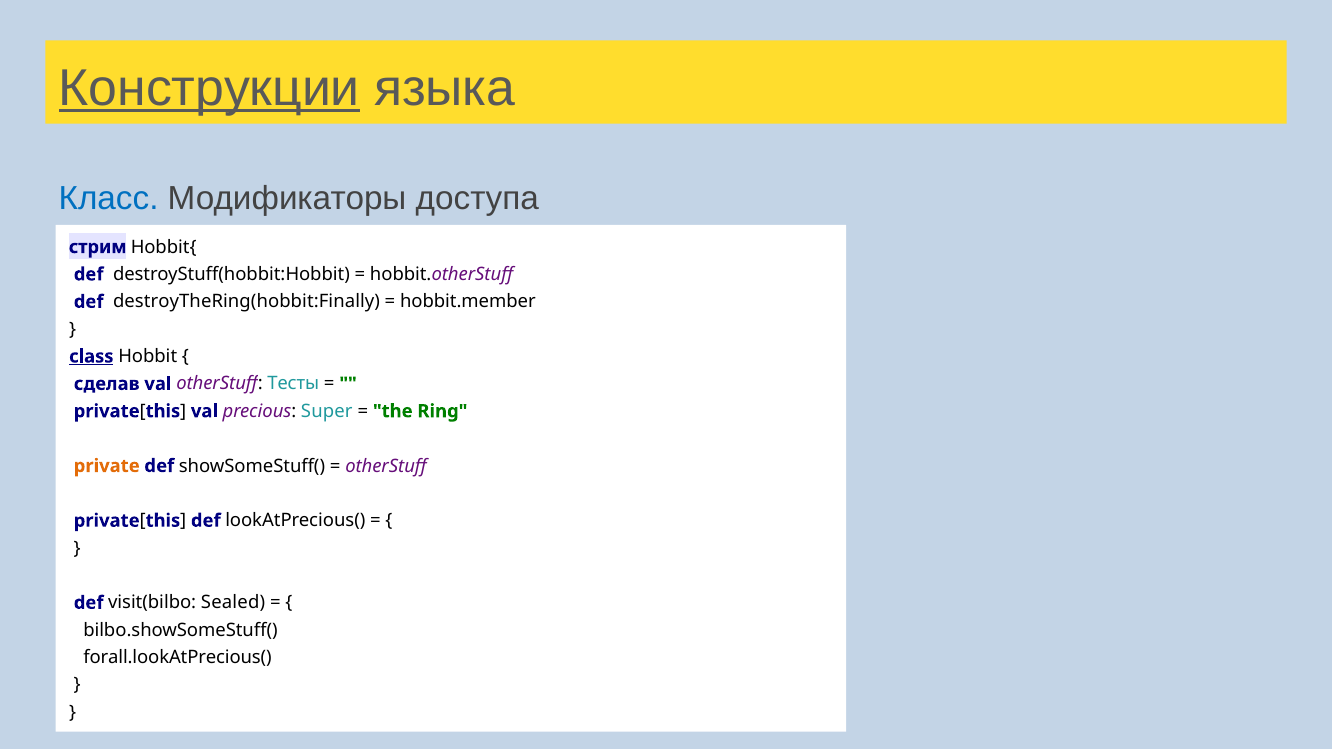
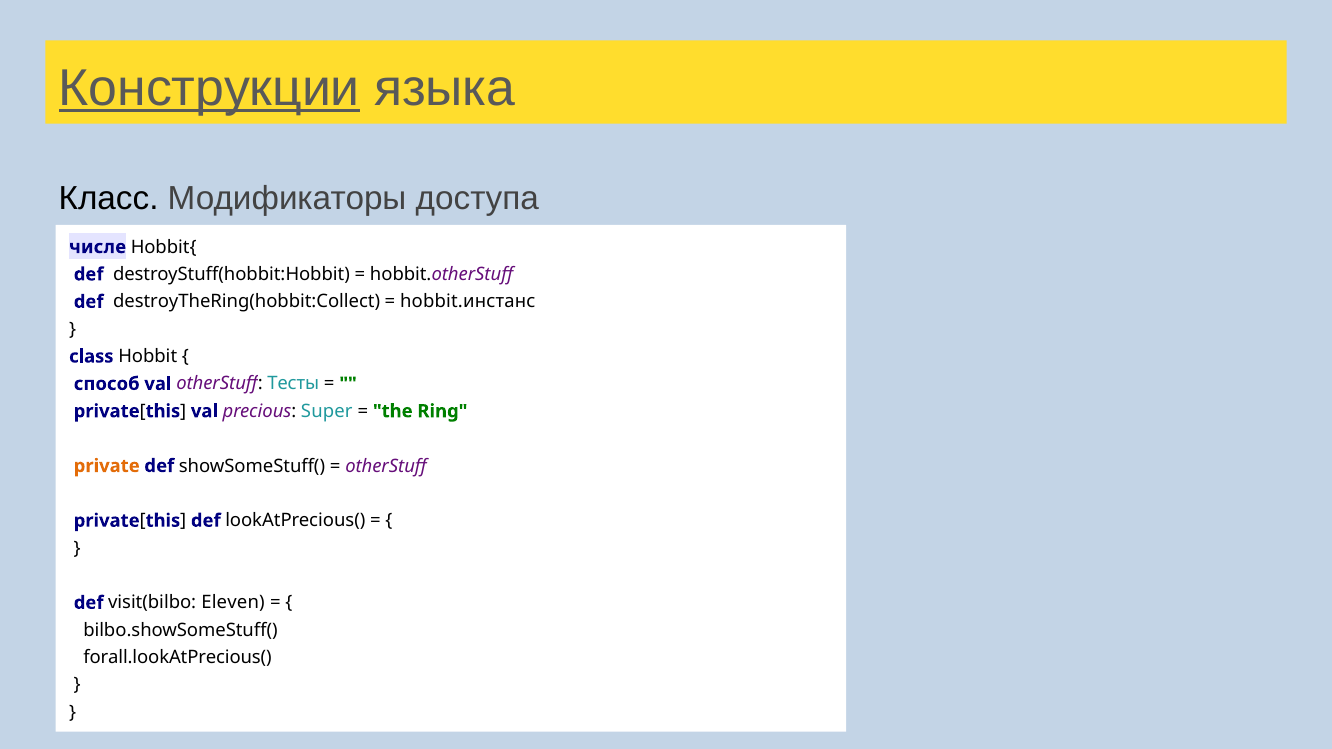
Класс colour: blue -> black
стрим: стрим -> числе
destroyTheRing(hobbit:Finally: destroyTheRing(hobbit:Finally -> destroyTheRing(hobbit:Collect
hobbit.member: hobbit.member -> hobbit.инстанс
class underline: present -> none
сделав: сделав -> способ
Sealed: Sealed -> Eleven
